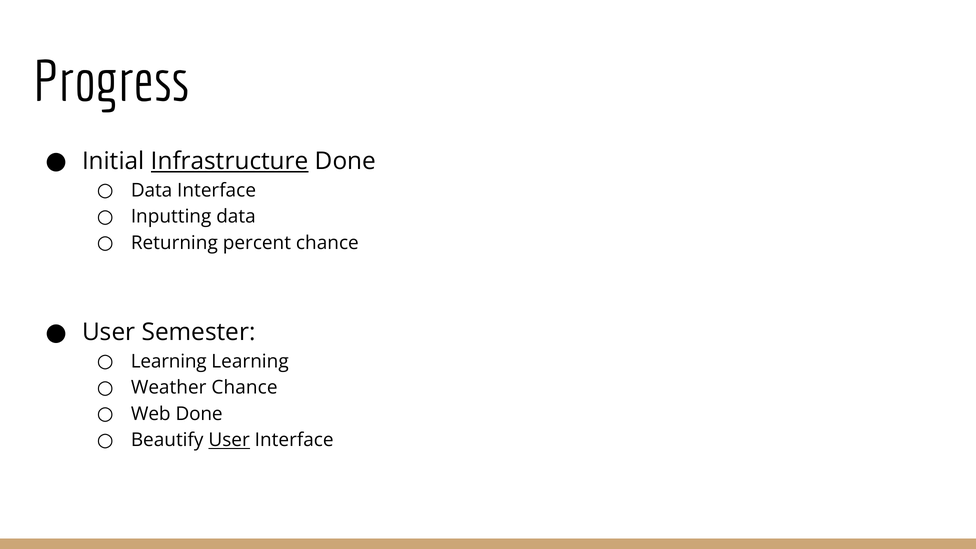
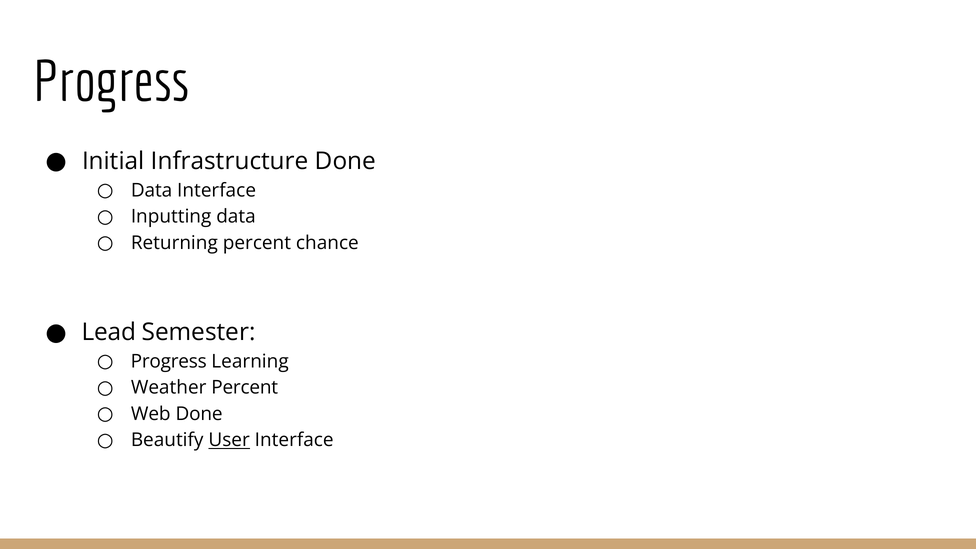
Infrastructure underline: present -> none
User at (109, 332): User -> Lead
Learning at (169, 362): Learning -> Progress
Weather Chance: Chance -> Percent
